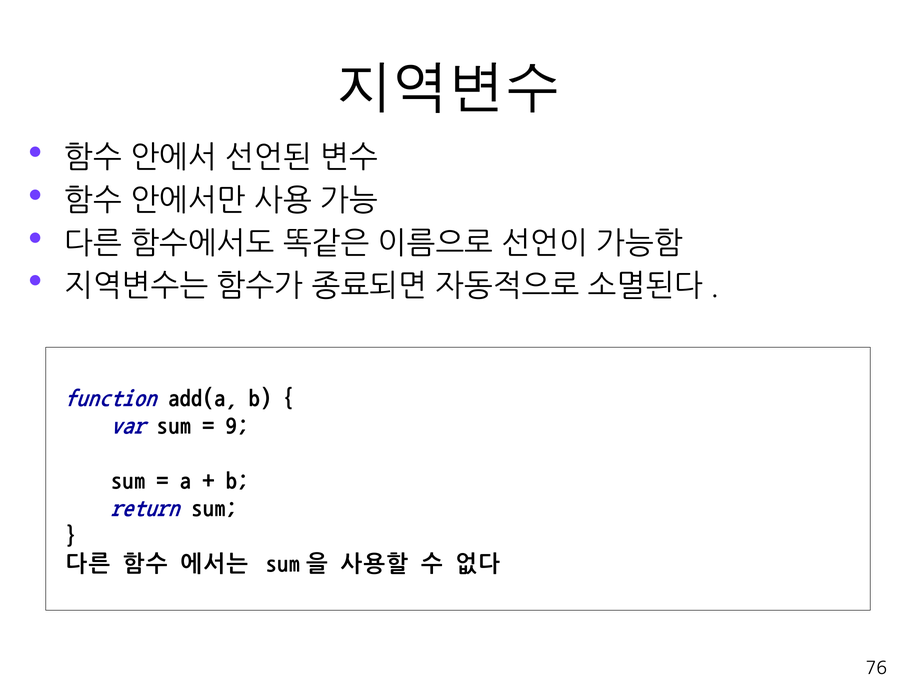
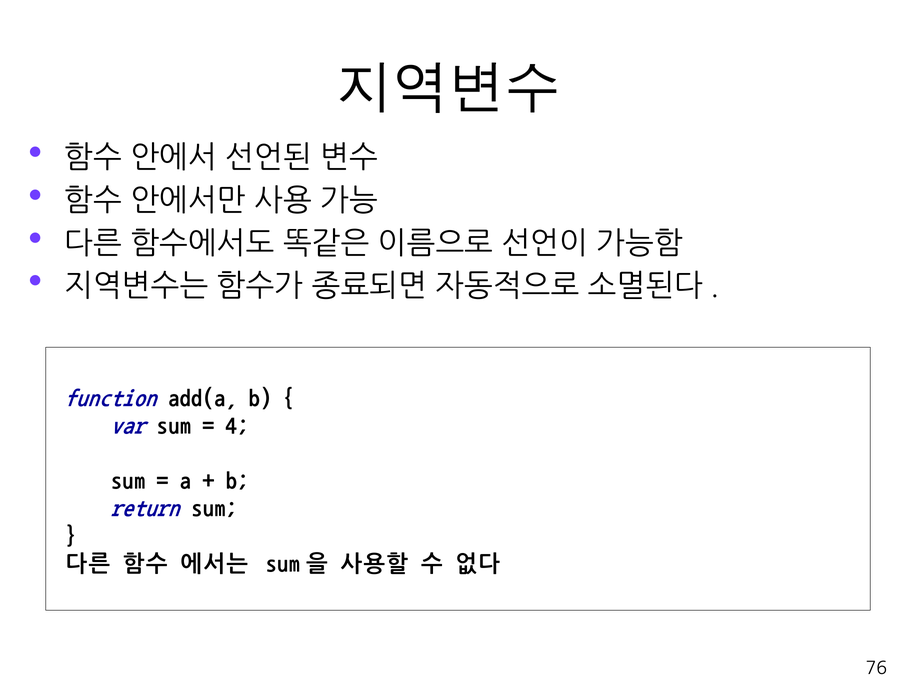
9: 9 -> 4
